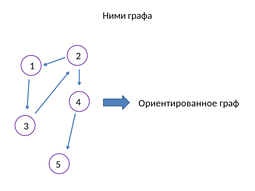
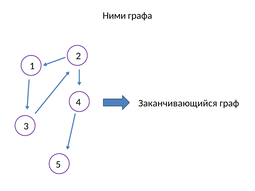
Ориентированное: Ориентированное -> Заканчивающийся
